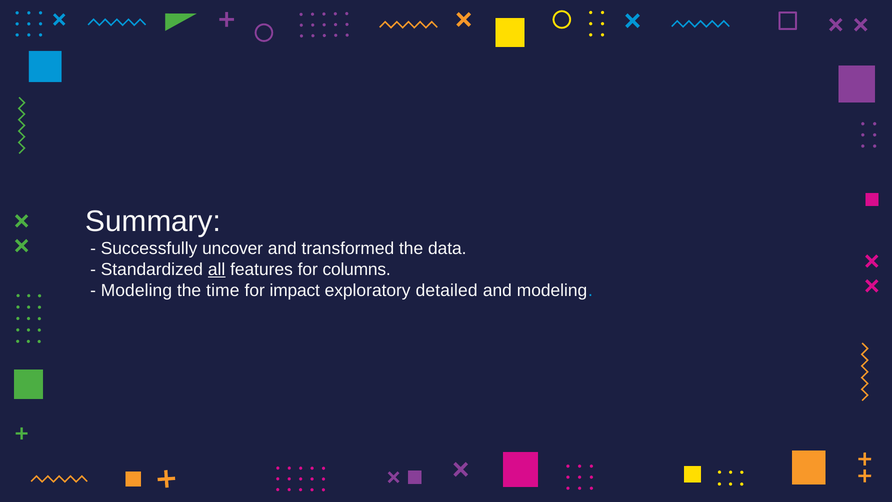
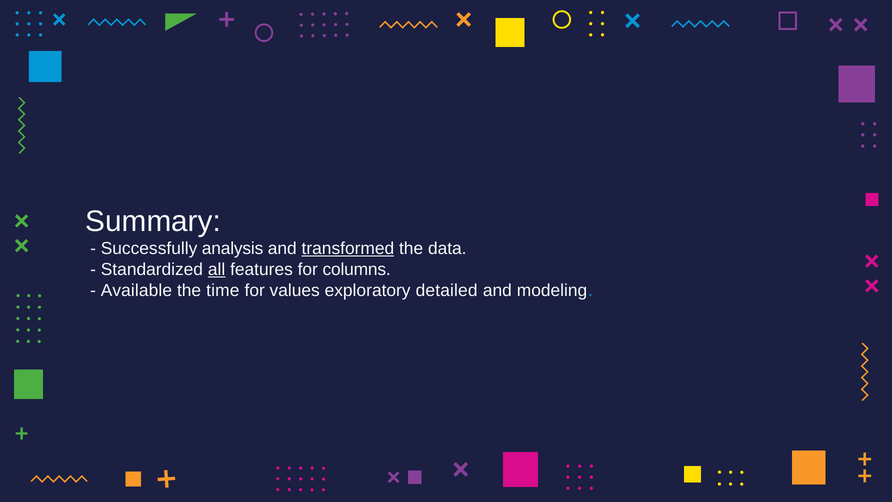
uncover: uncover -> analysis
transformed underline: none -> present
Modeling at (136, 290): Modeling -> Available
impact: impact -> values
